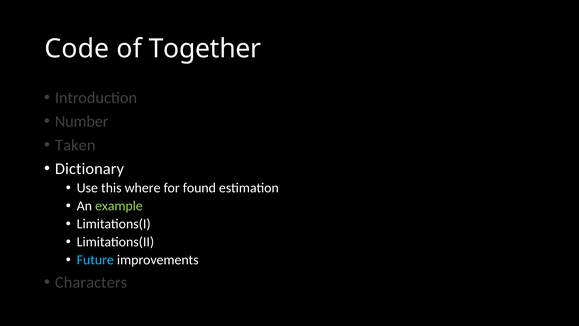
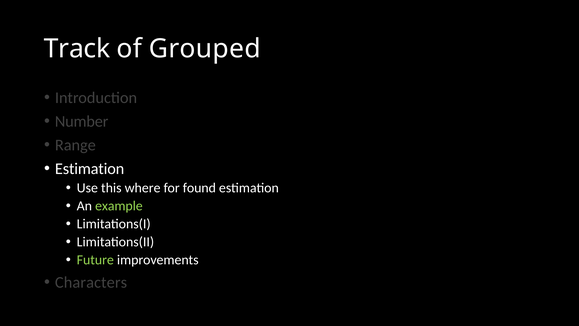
Code: Code -> Track
Together: Together -> Grouped
Taken: Taken -> Range
Dictionary at (89, 169): Dictionary -> Estimation
Future colour: light blue -> light green
